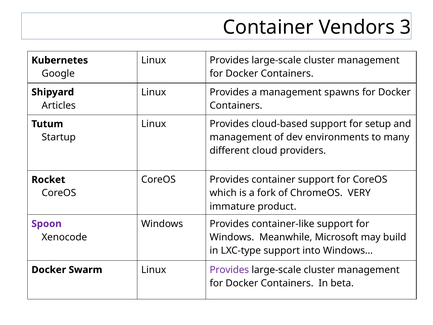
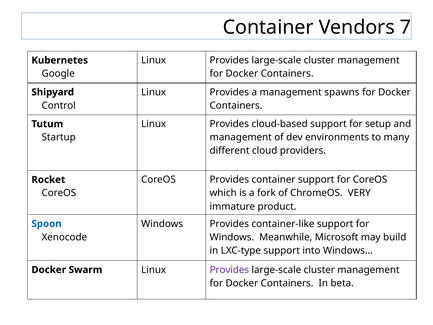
3: 3 -> 7
Articles: Articles -> Control
Spoon colour: purple -> blue
